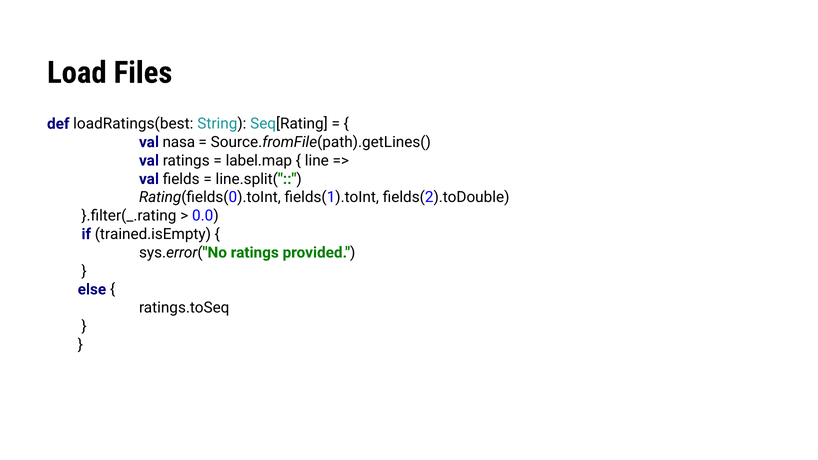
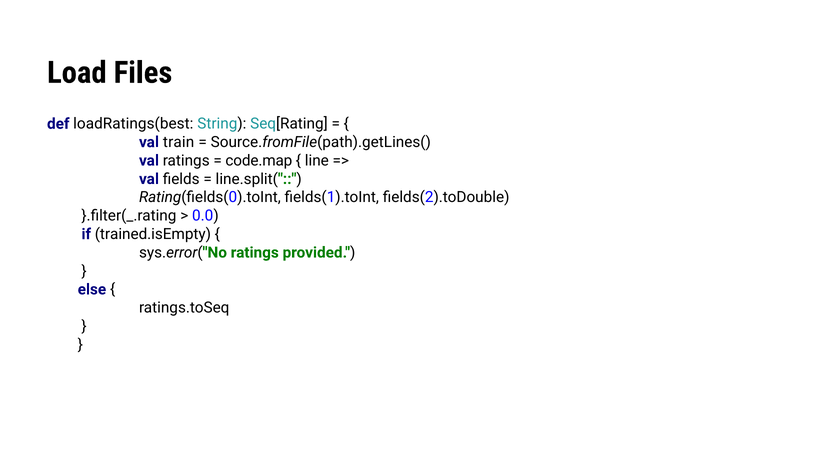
nasa: nasa -> train
label.map: label.map -> code.map
